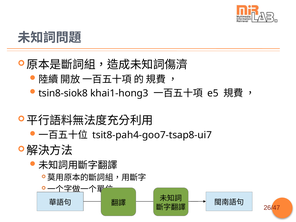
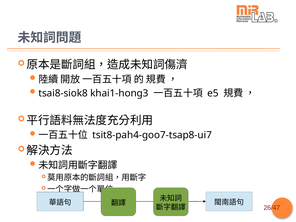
tsin8-siok8: tsin8-siok8 -> tsai8-siok8
